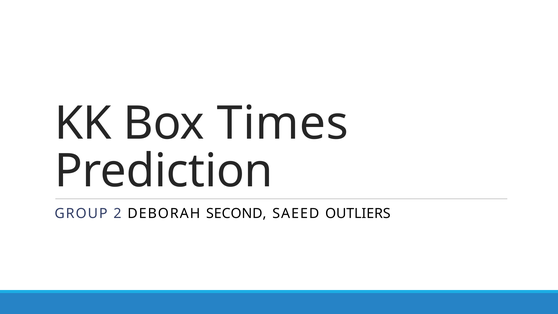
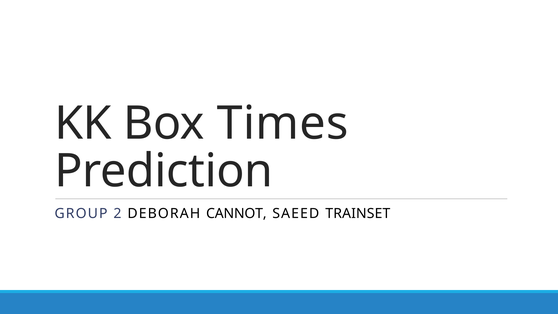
SECOND: SECOND -> CANNOT
OUTLIERS: OUTLIERS -> TRAINSET
